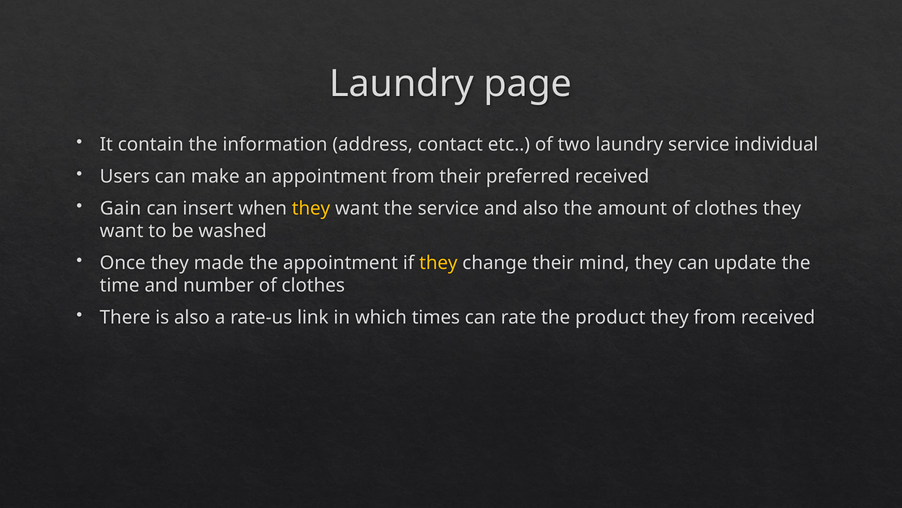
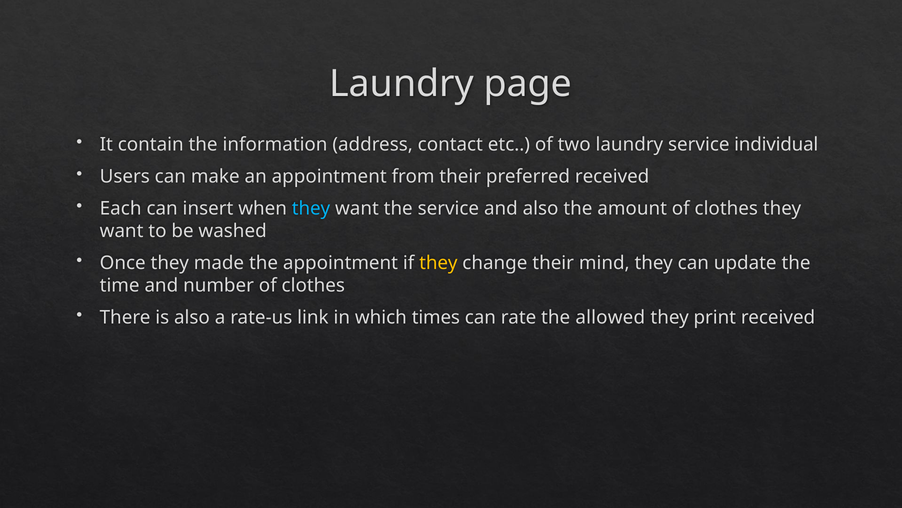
Gain: Gain -> Each
they at (311, 208) colour: yellow -> light blue
product: product -> allowed
they from: from -> print
